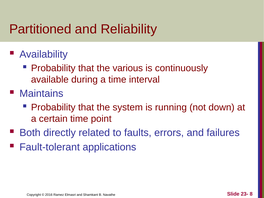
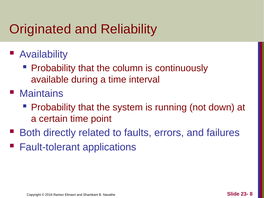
Partitioned: Partitioned -> Originated
various: various -> column
